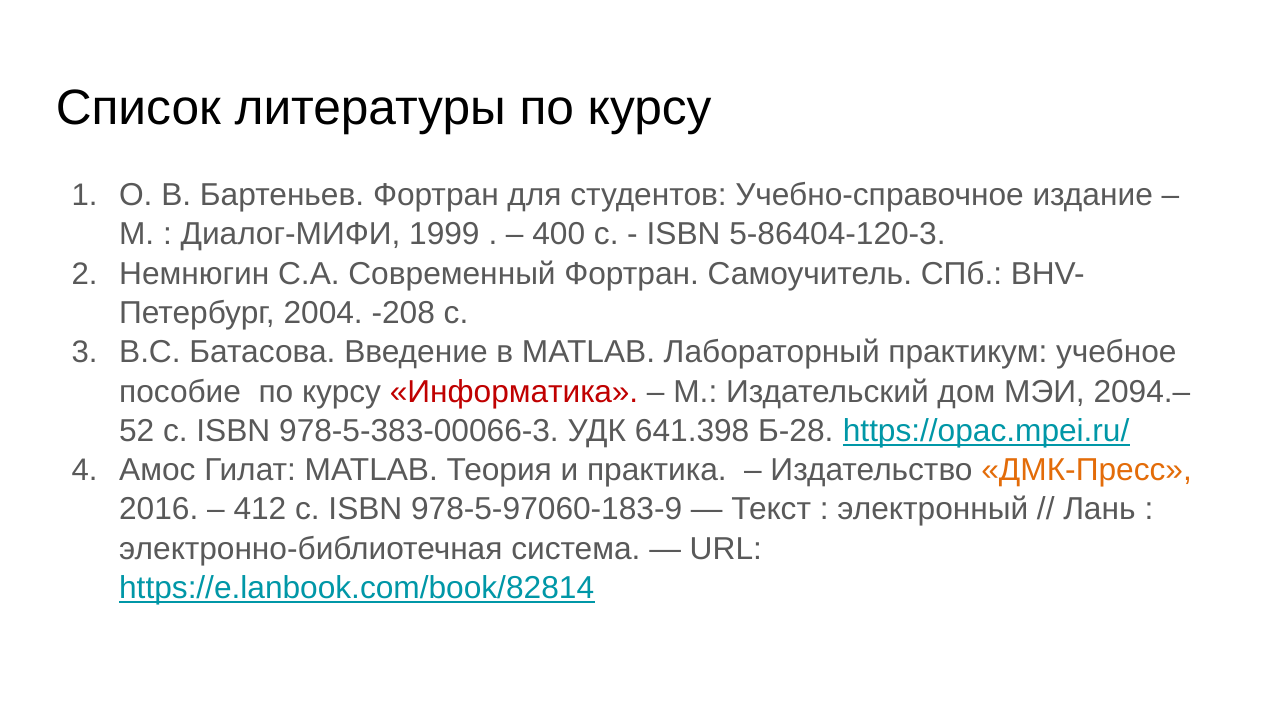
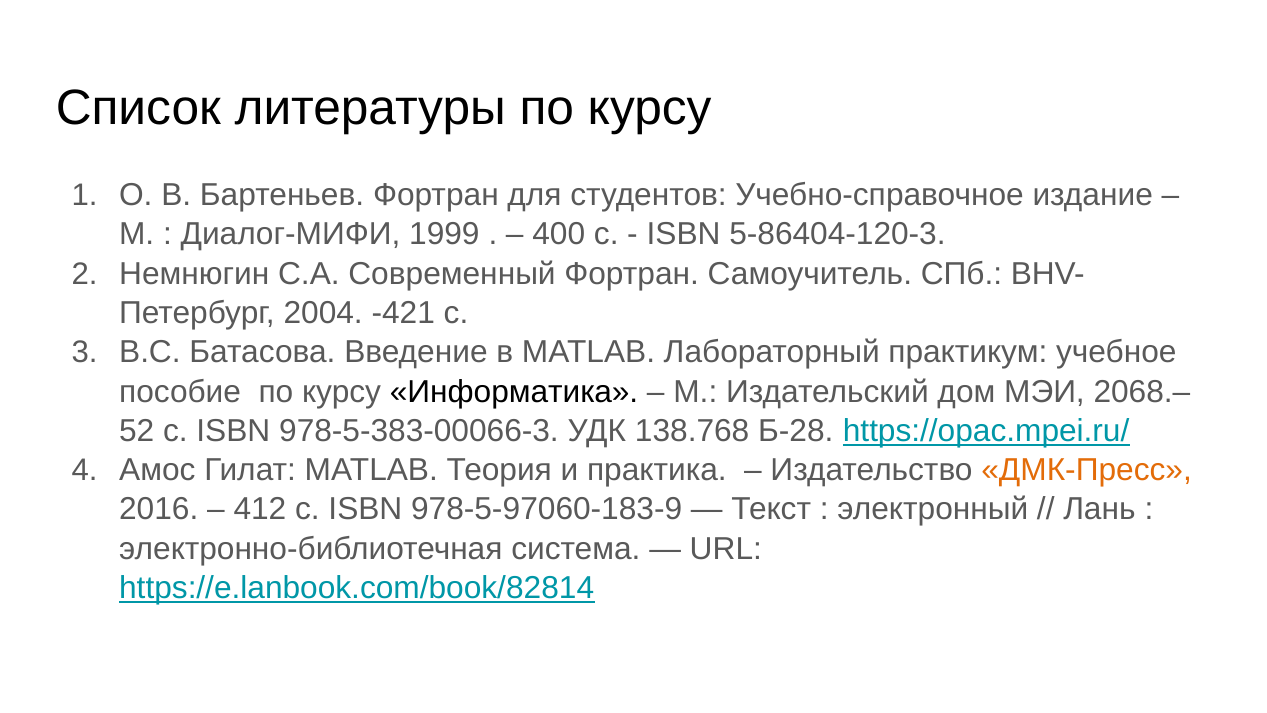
-208: -208 -> -421
Информатика colour: red -> black
2094.–: 2094.– -> 2068.–
641.398: 641.398 -> 138.768
